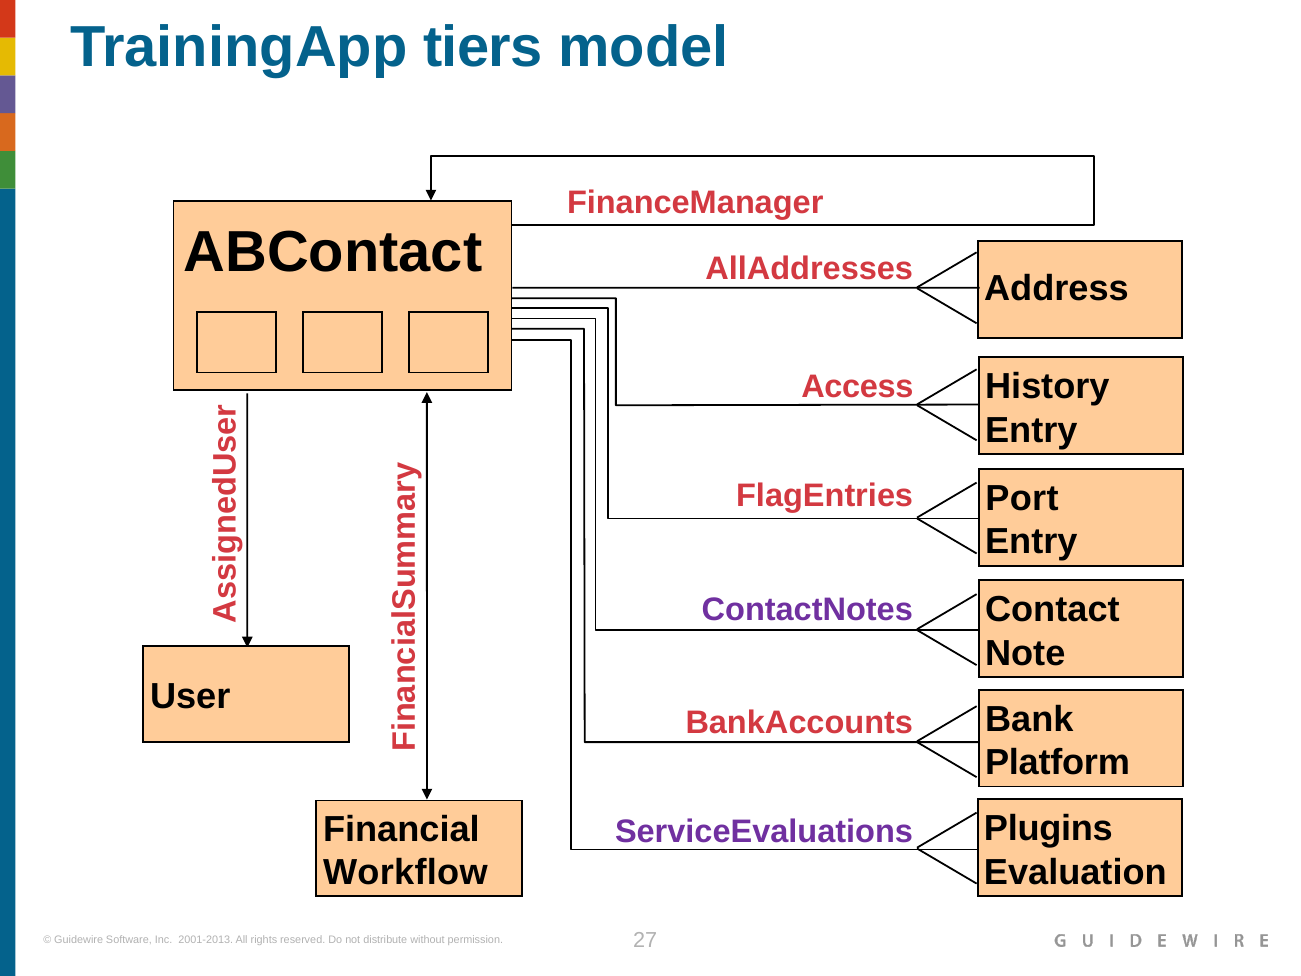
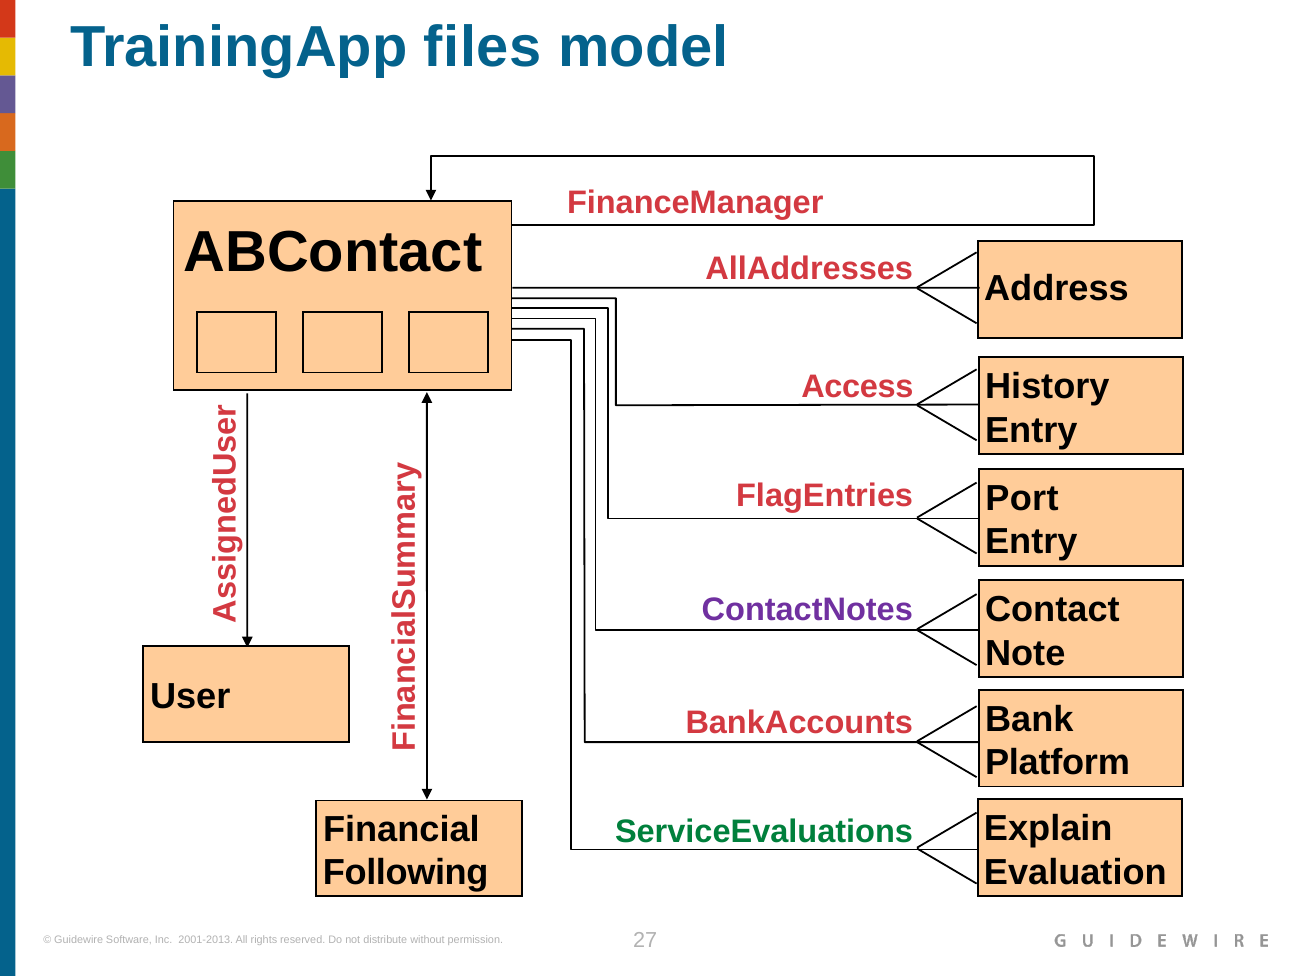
tiers: tiers -> files
Plugins: Plugins -> Explain
ServiceEvaluations colour: purple -> green
Workflow: Workflow -> Following
